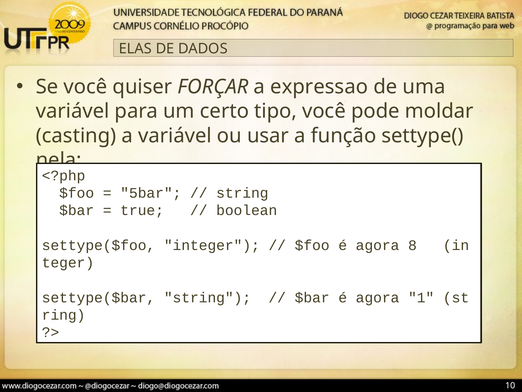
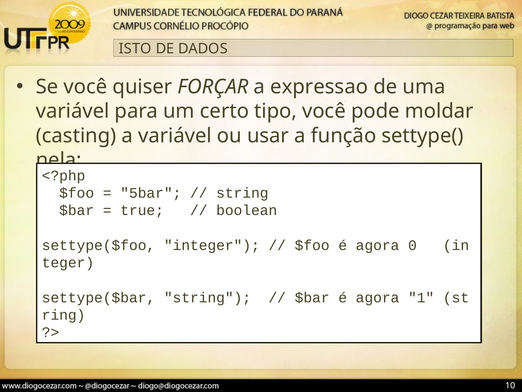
ELAS: ELAS -> ISTO
8: 8 -> 0
